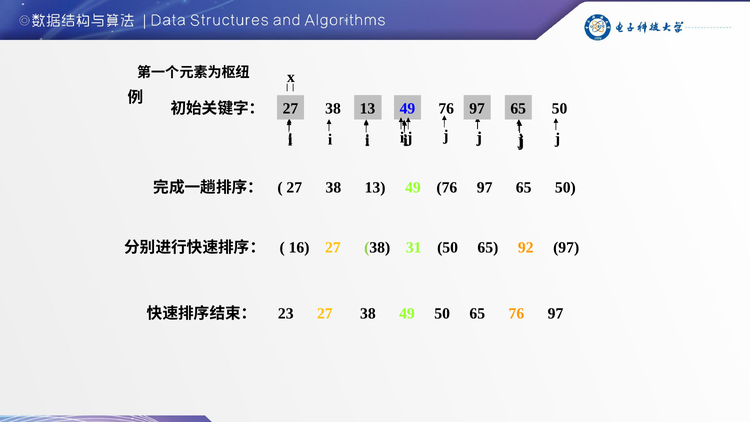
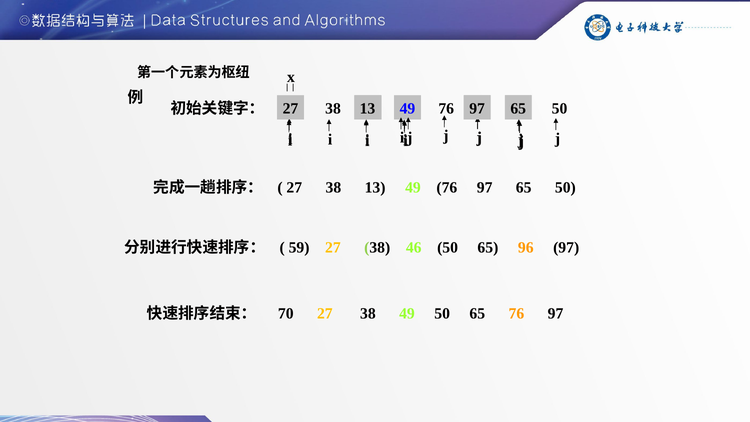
16: 16 -> 59
31: 31 -> 46
92: 92 -> 96
23: 23 -> 70
